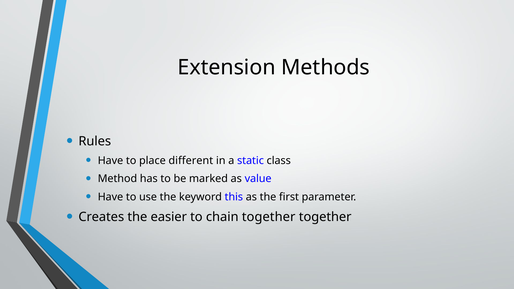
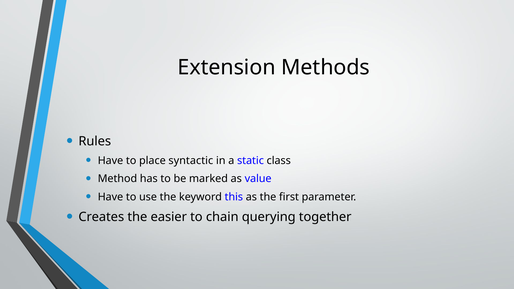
different: different -> syntactic
chain together: together -> querying
